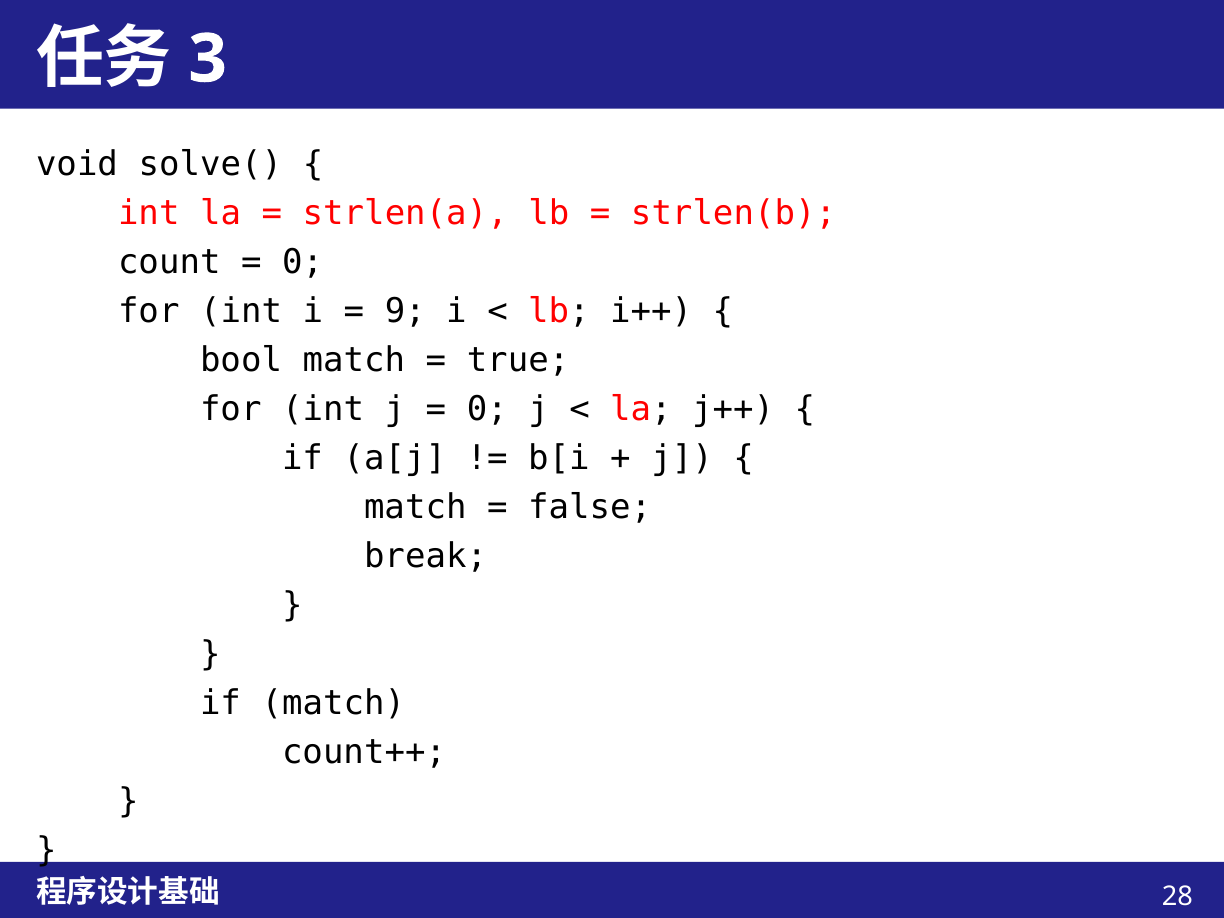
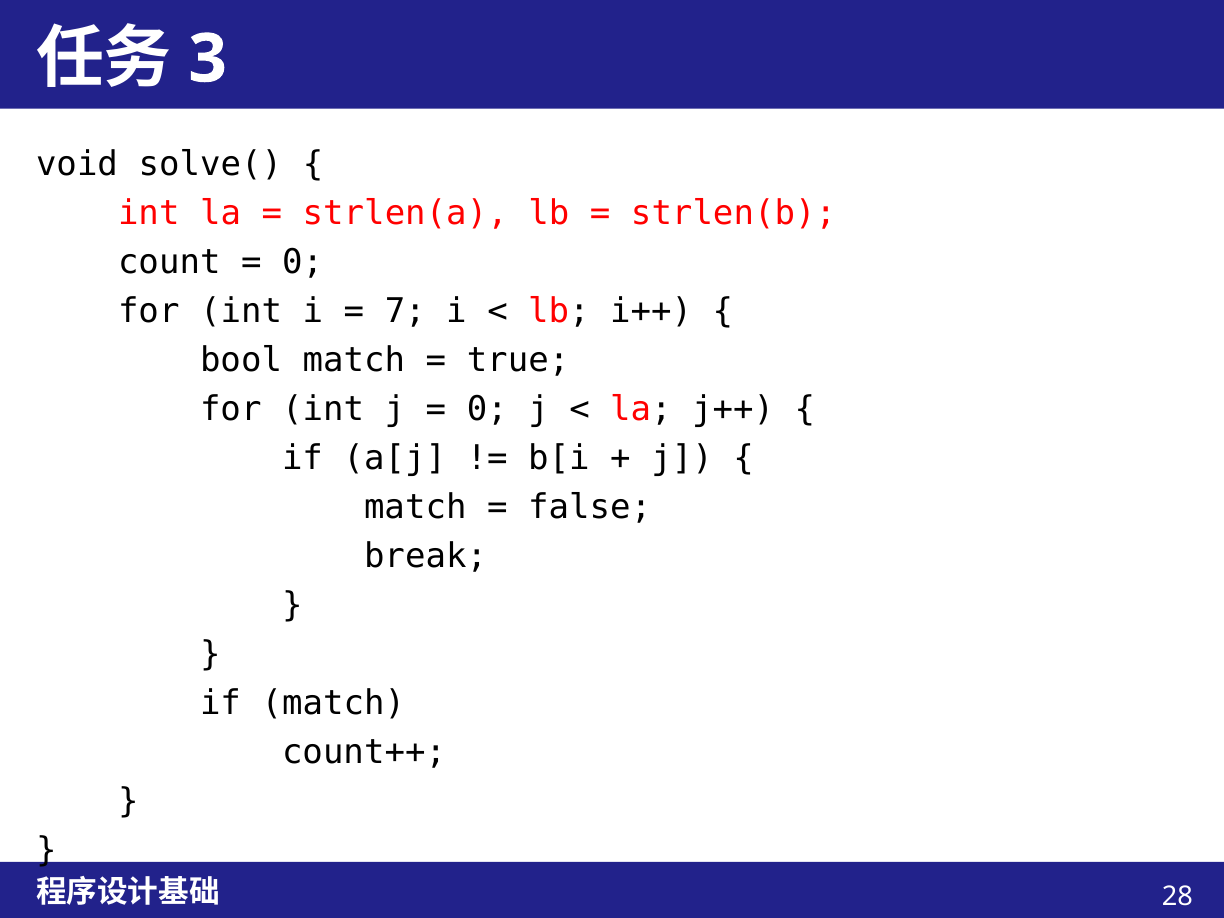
9: 9 -> 7
